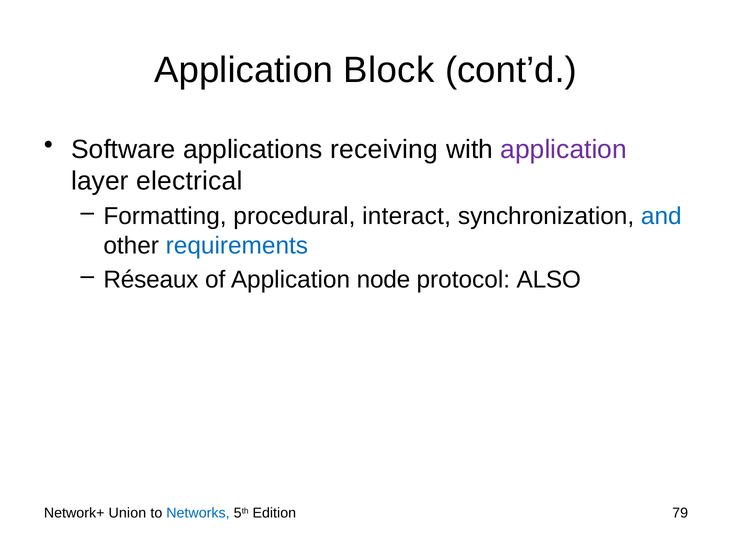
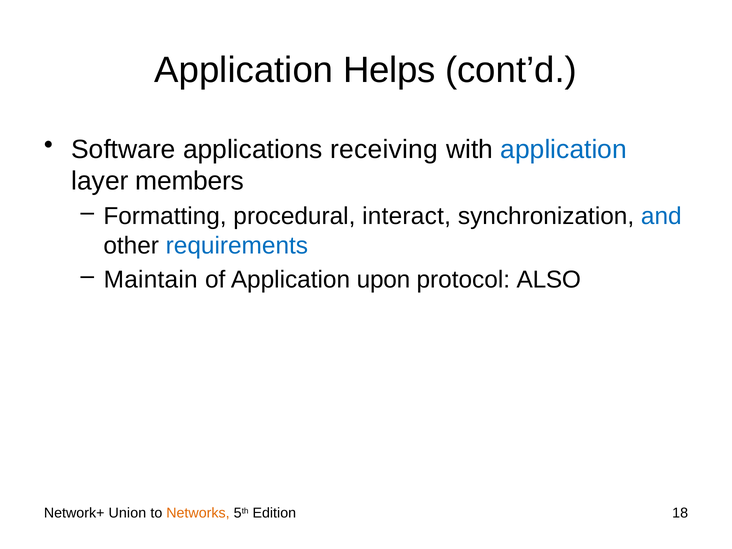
Block: Block -> Helps
application at (564, 149) colour: purple -> blue
electrical: electrical -> members
Réseaux: Réseaux -> Maintain
node: node -> upon
Networks colour: blue -> orange
79: 79 -> 18
